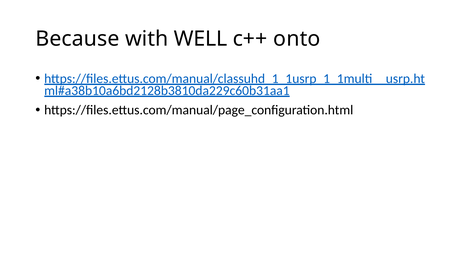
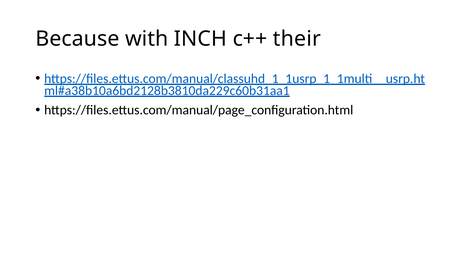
WELL: WELL -> INCH
onto: onto -> their
